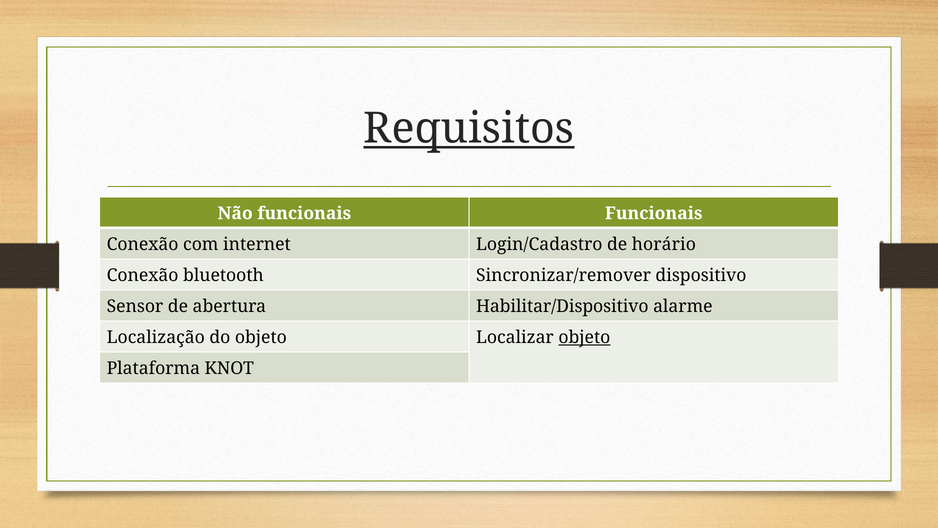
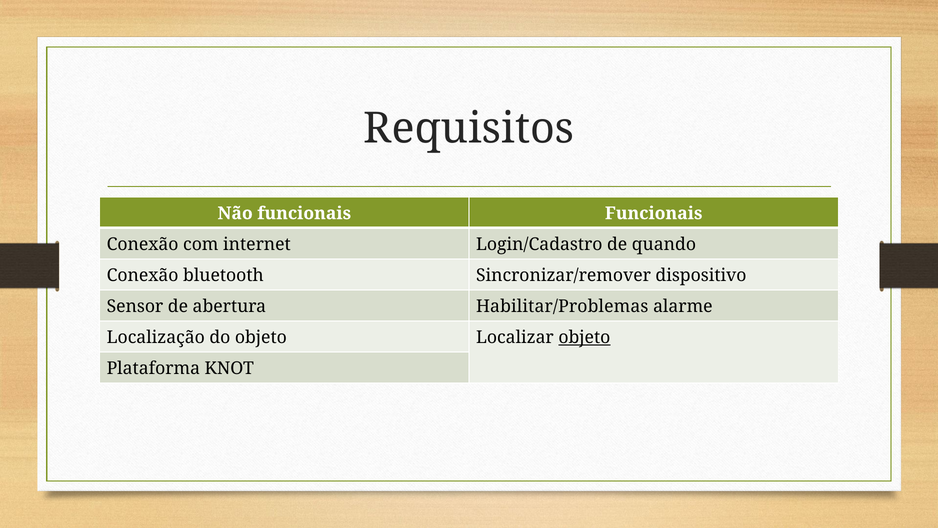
Requisitos underline: present -> none
horário: horário -> quando
Habilitar/Dispositivo: Habilitar/Dispositivo -> Habilitar/Problemas
